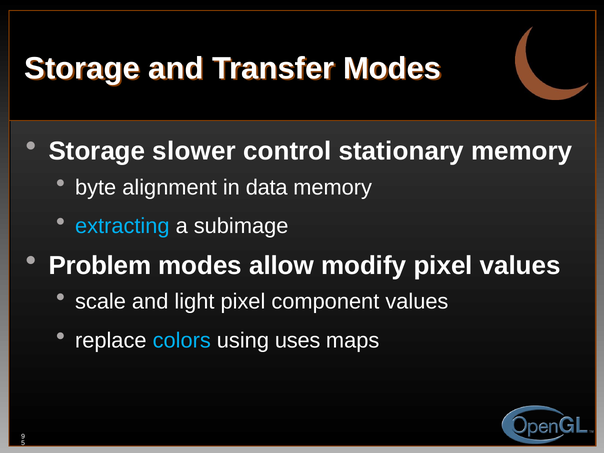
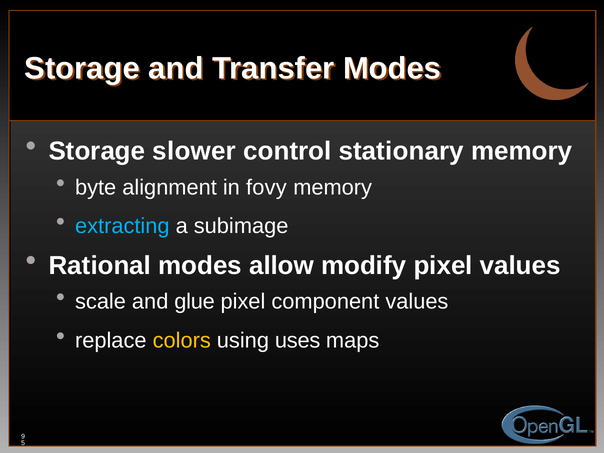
data: data -> fovy
Problem: Problem -> Rational
light: light -> glue
colors colour: light blue -> yellow
